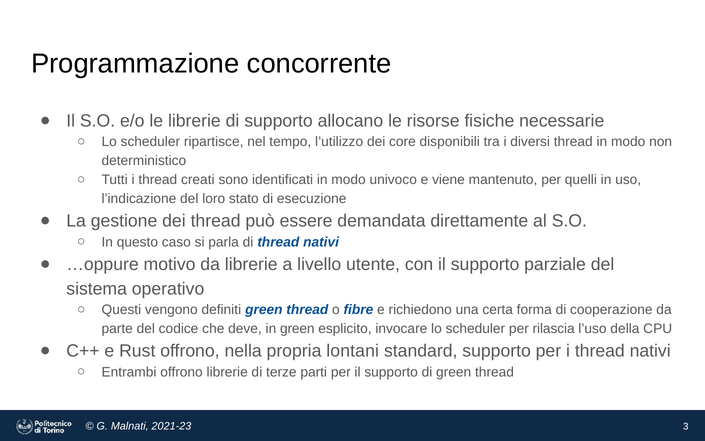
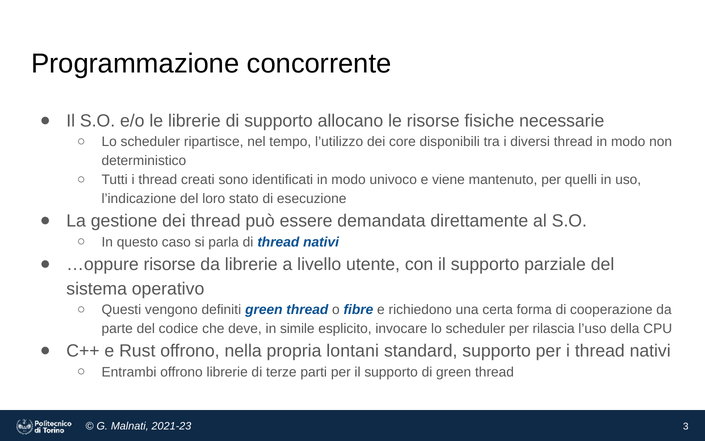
…oppure motivo: motivo -> risorse
in green: green -> simile
